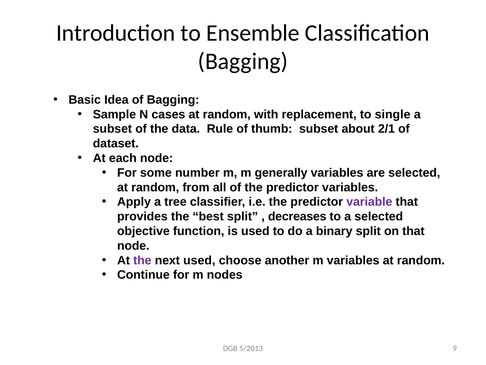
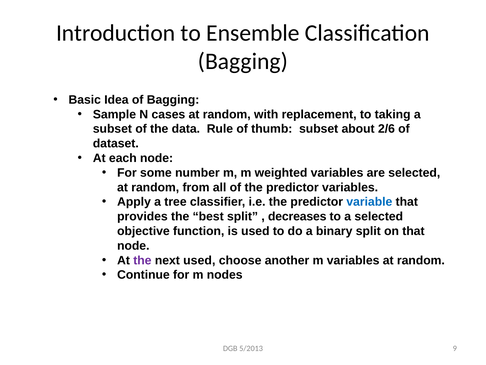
single: single -> taking
2/1: 2/1 -> 2/6
generally: generally -> weighted
variable colour: purple -> blue
